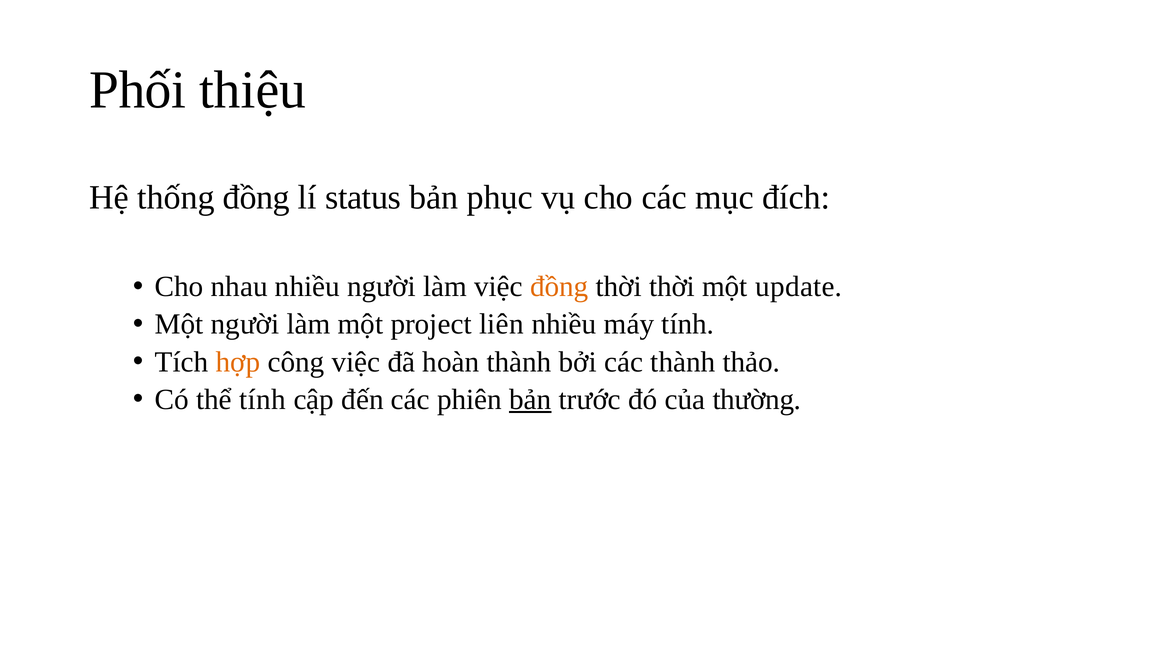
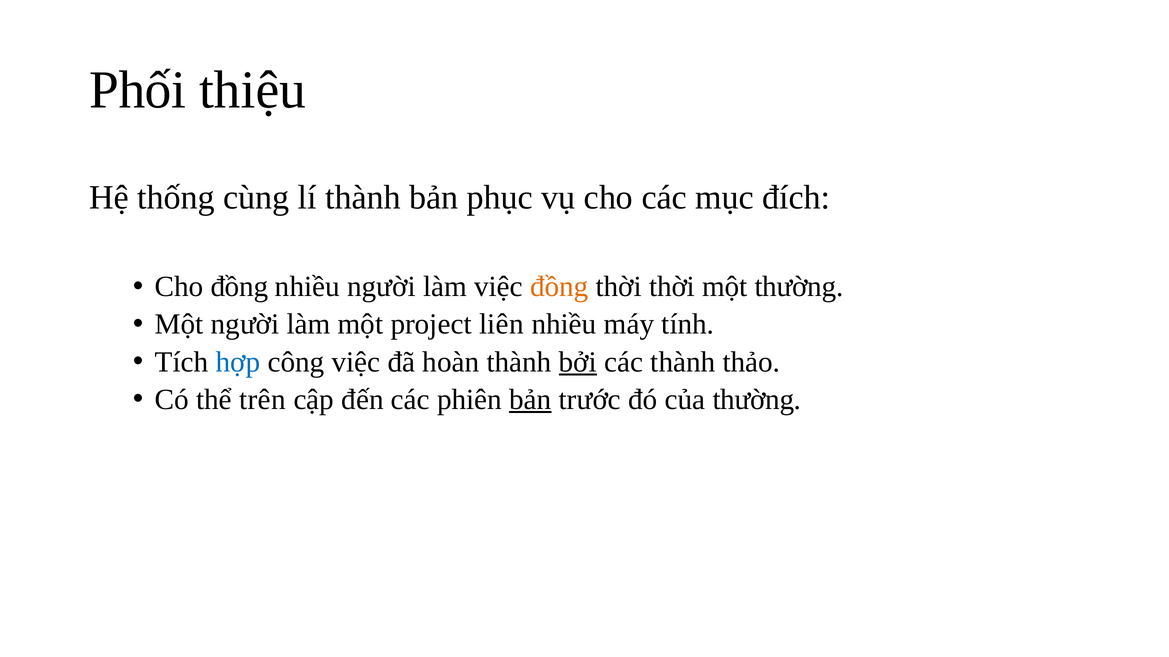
thống đồng: đồng -> cùng
lí status: status -> thành
Cho nhau: nhau -> đồng
một update: update -> thường
hợp colour: orange -> blue
bởi underline: none -> present
thể tính: tính -> trên
